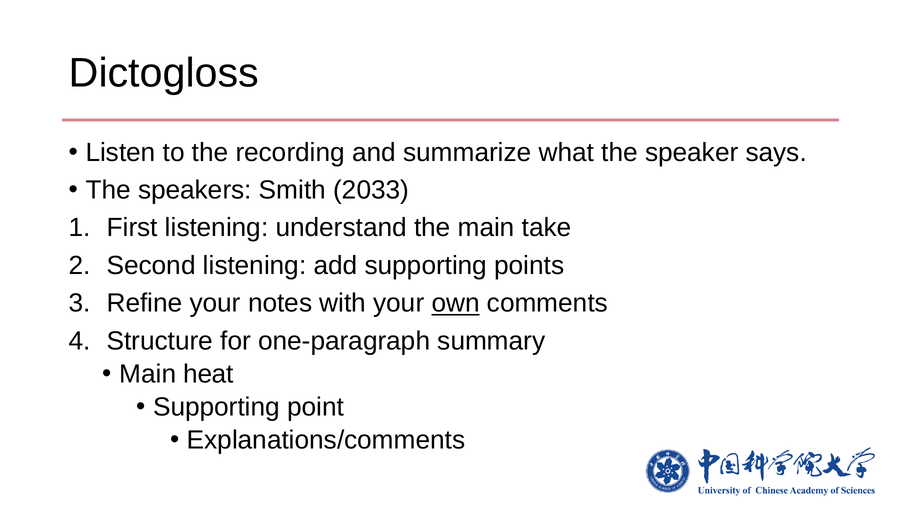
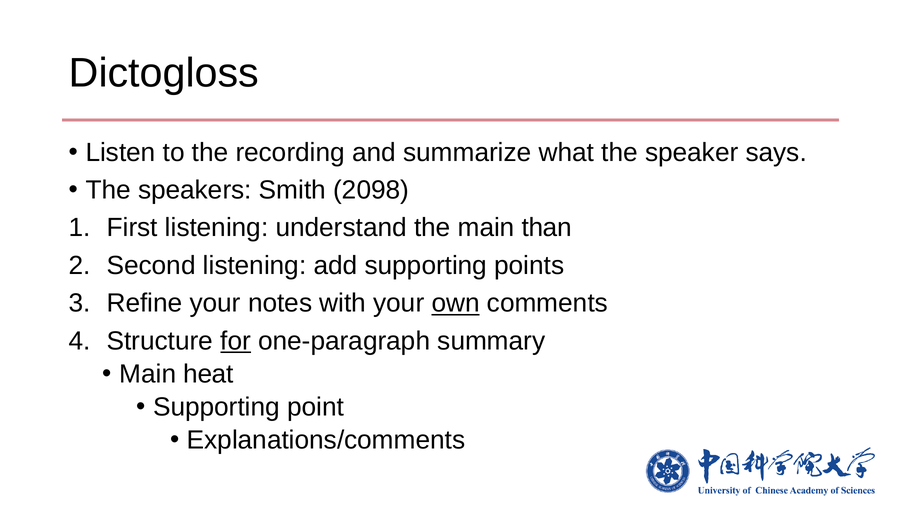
2033: 2033 -> 2098
take: take -> than
for underline: none -> present
